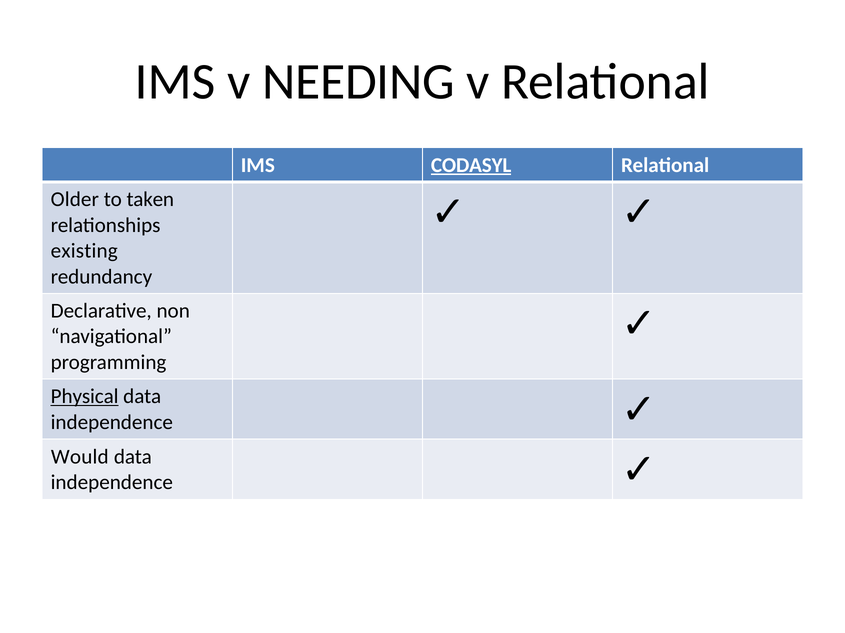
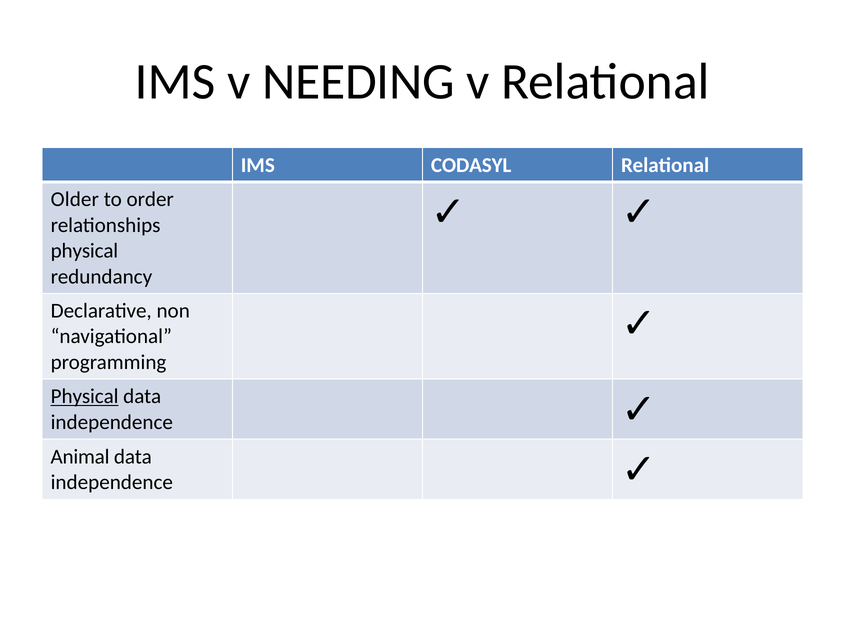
CODASYL underline: present -> none
taken: taken -> order
existing at (84, 251): existing -> physical
Would: Would -> Animal
